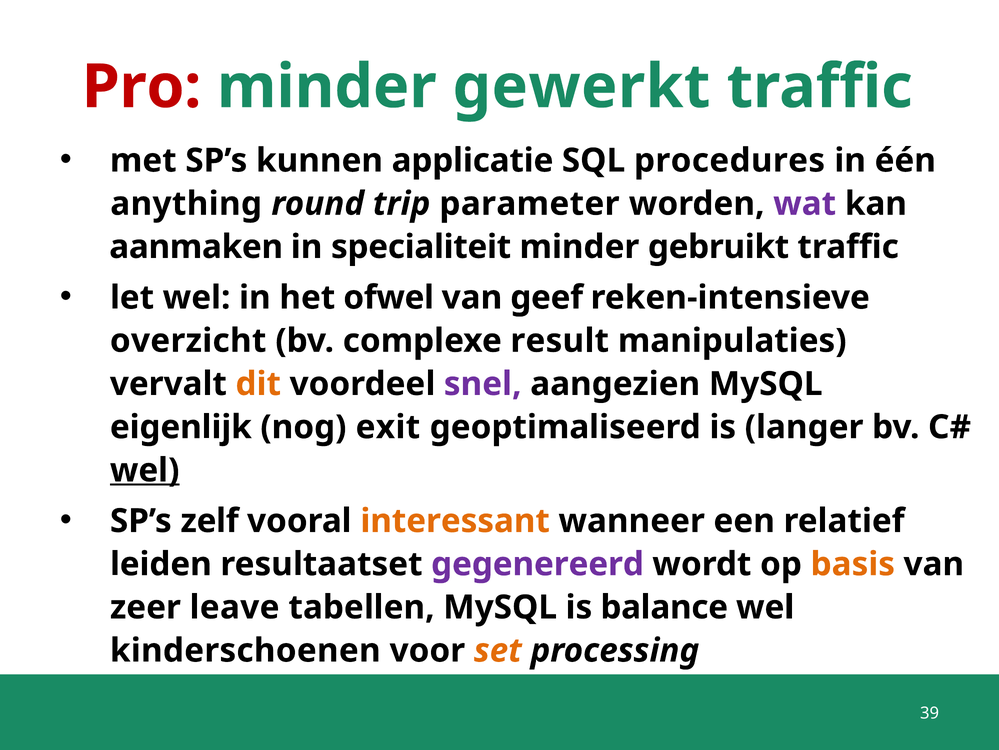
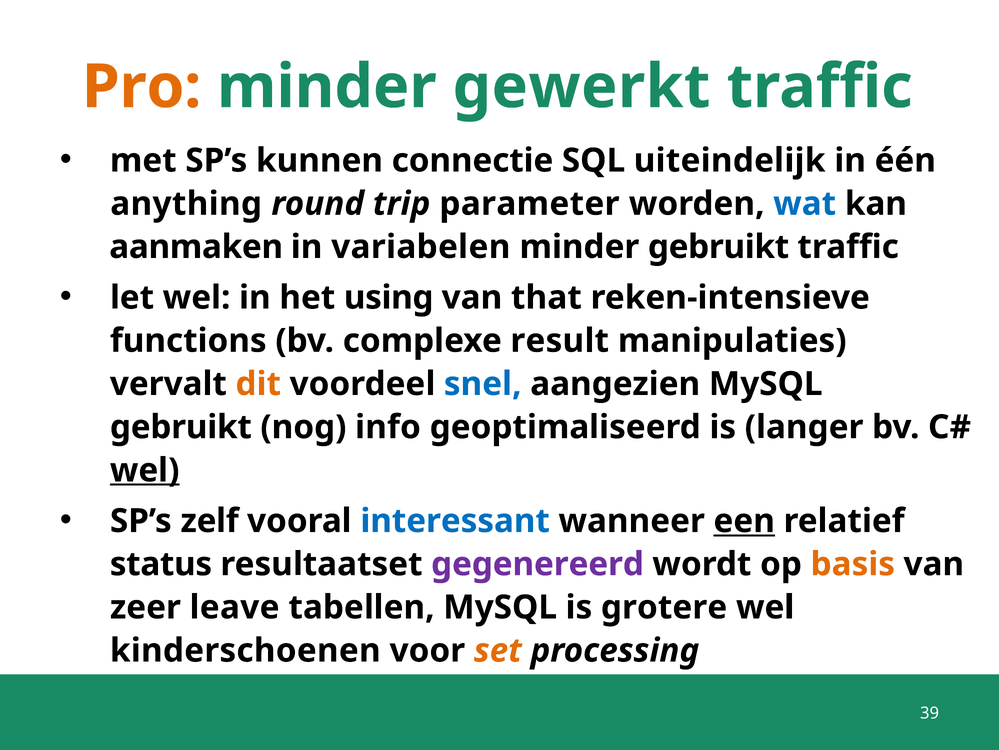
Pro colour: red -> orange
applicatie: applicatie -> connectie
procedures: procedures -> uiteindelijk
wat colour: purple -> blue
specialiteit: specialiteit -> variabelen
ofwel: ofwel -> using
geef: geef -> that
overzicht: overzicht -> functions
snel colour: purple -> blue
eigenlijk at (181, 427): eigenlijk -> gebruikt
exit: exit -> info
interessant colour: orange -> blue
een underline: none -> present
leiden: leiden -> status
balance: balance -> grotere
